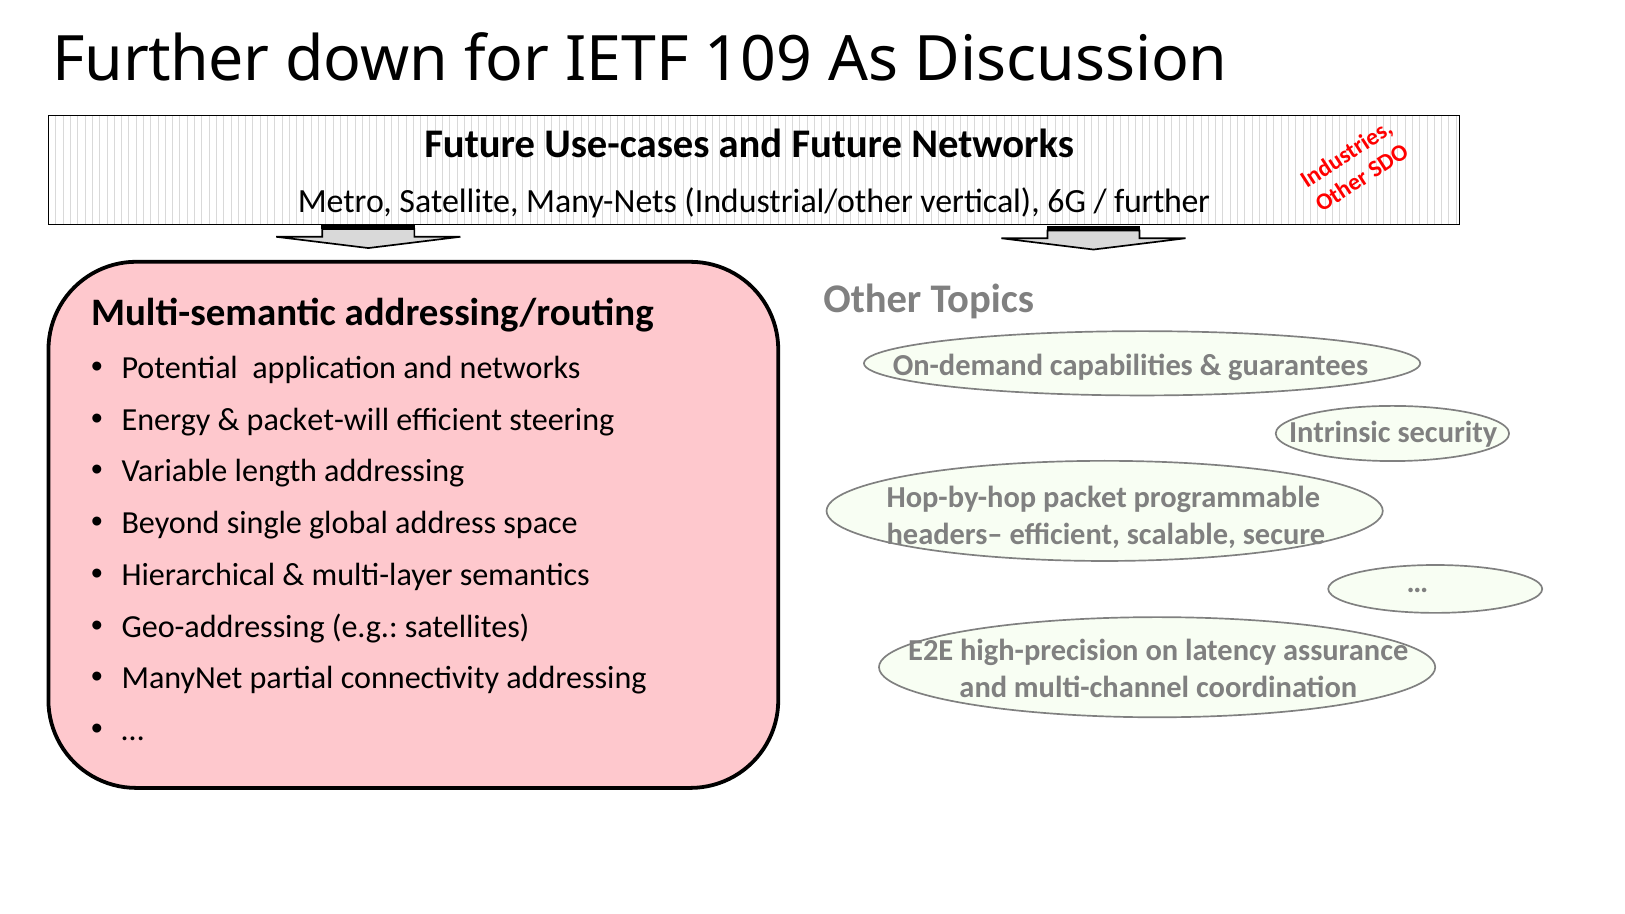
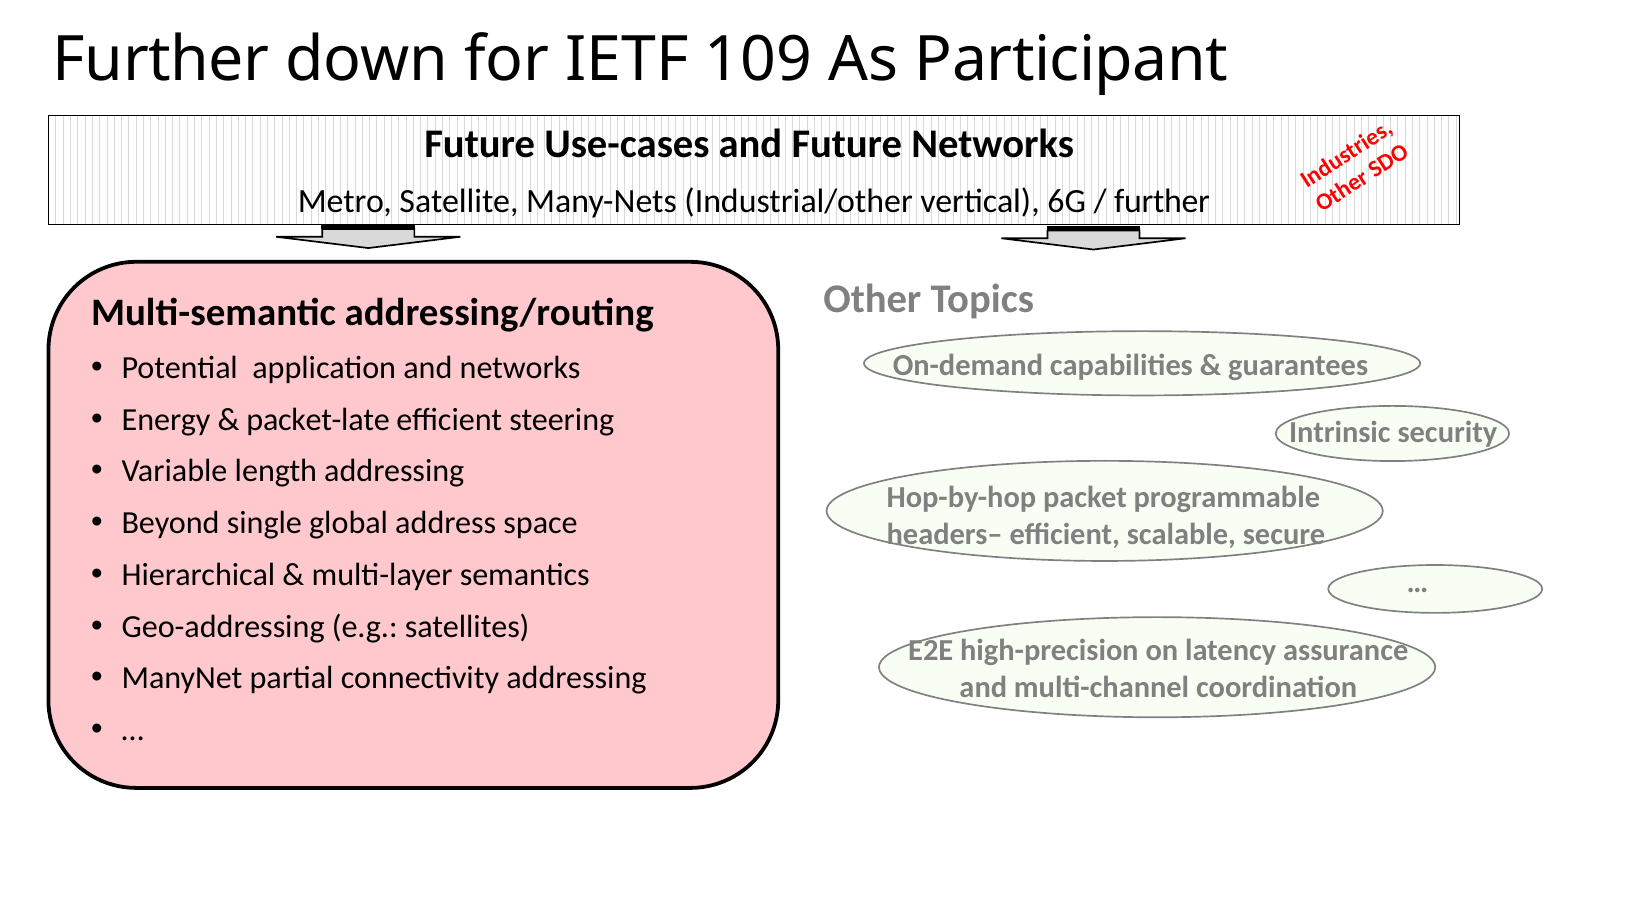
Discussion: Discussion -> Participant
packet-will: packet-will -> packet-late
